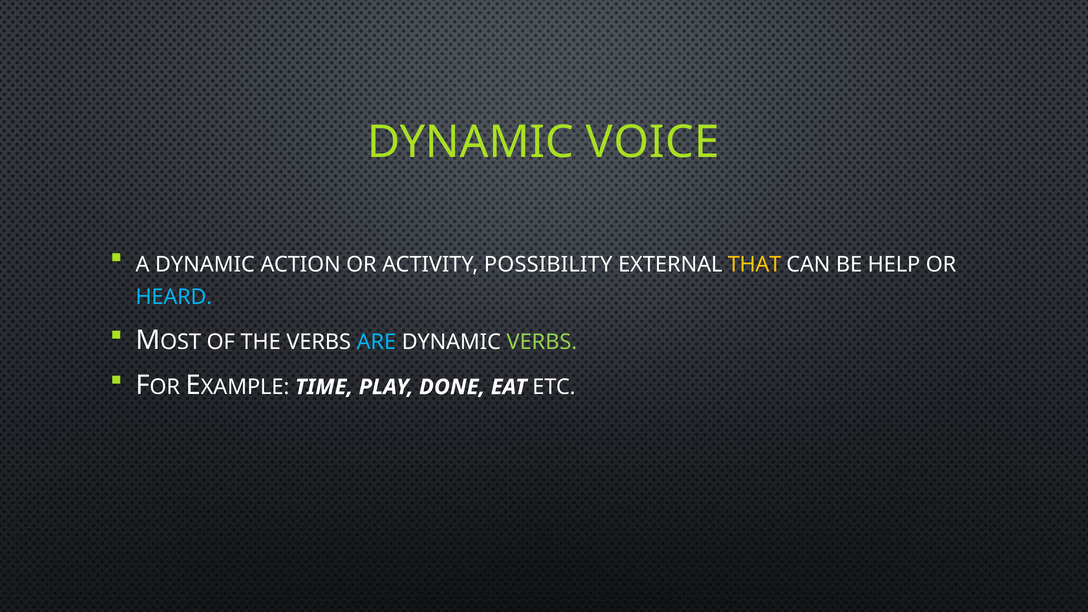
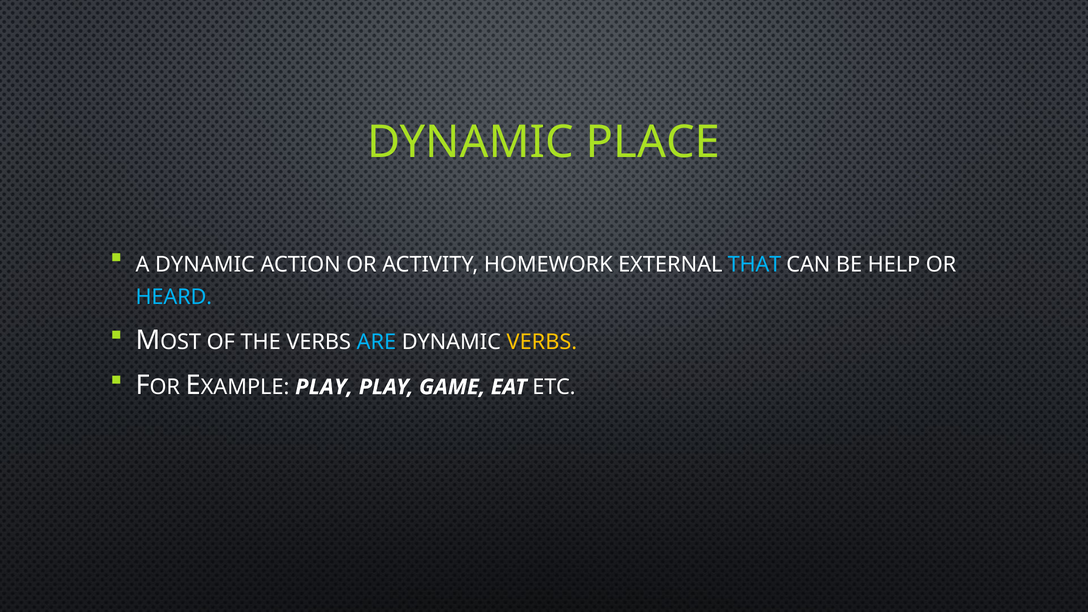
VOICE: VOICE -> PLACE
POSSIBILITY: POSSIBILITY -> HOMEWORK
THAT colour: yellow -> light blue
VERBS at (542, 342) colour: light green -> yellow
TIME at (324, 387): TIME -> PLAY
DONE: DONE -> GAME
